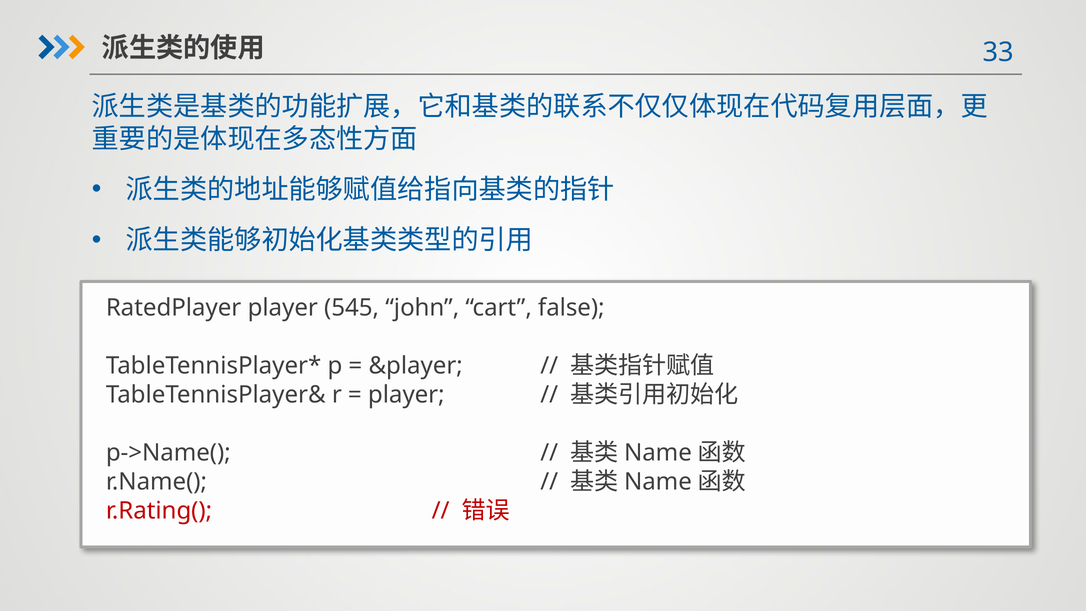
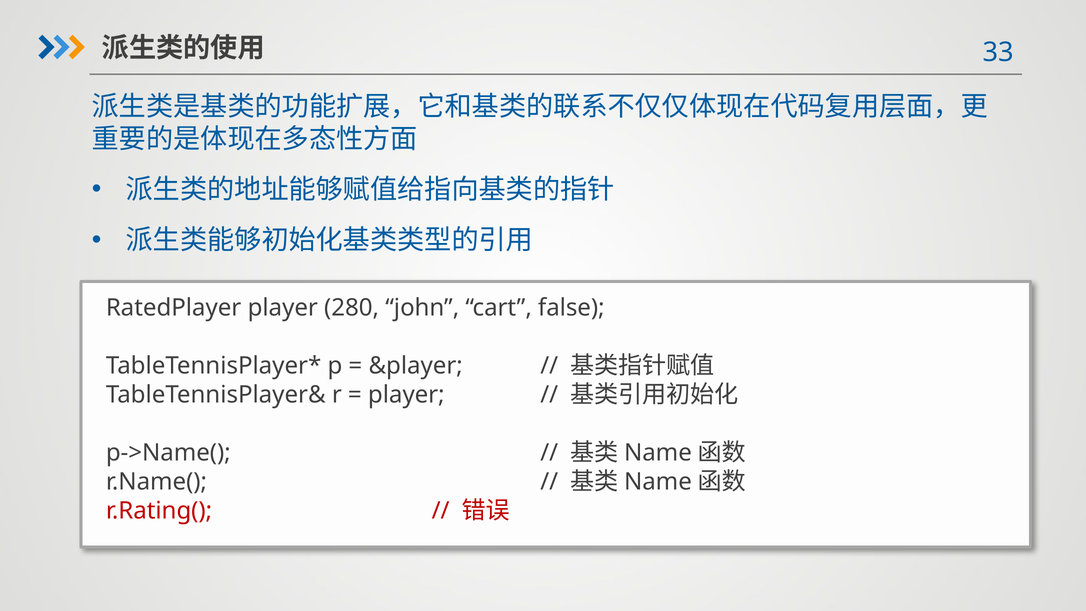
545: 545 -> 280
